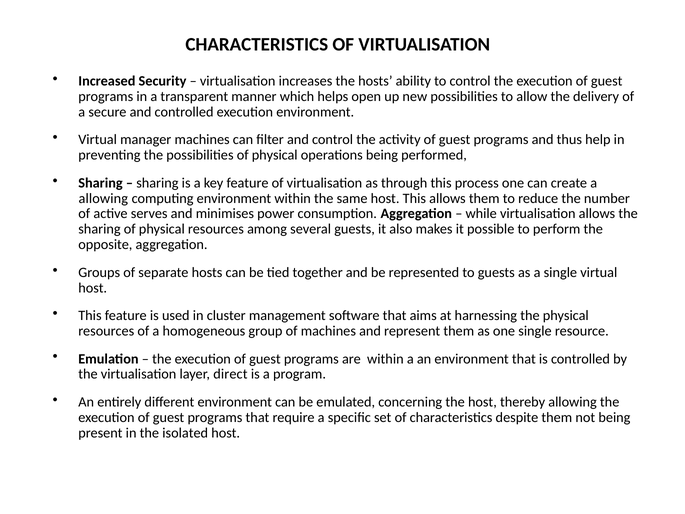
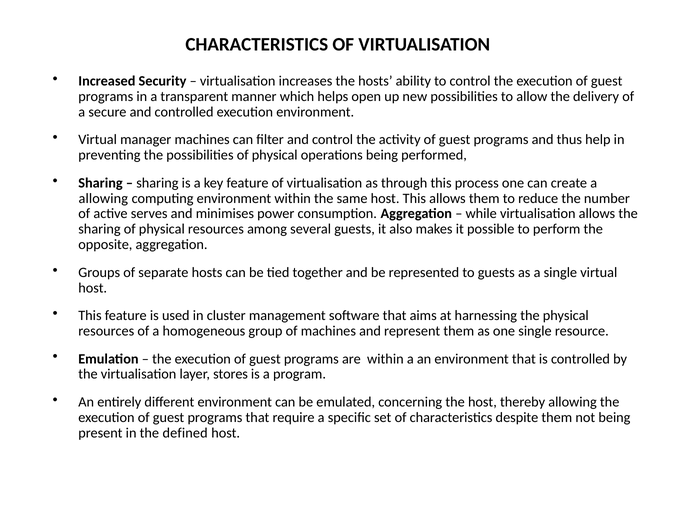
direct: direct -> stores
isolated: isolated -> defined
